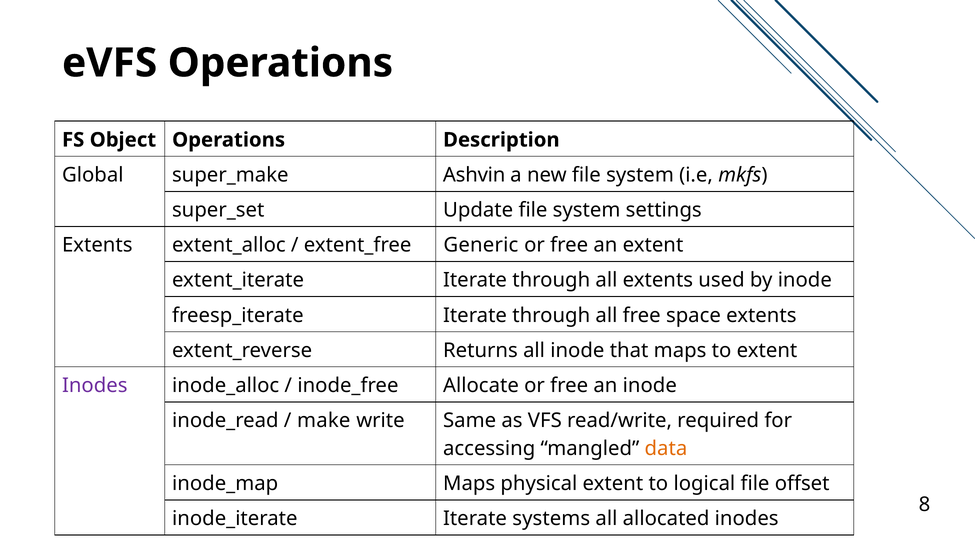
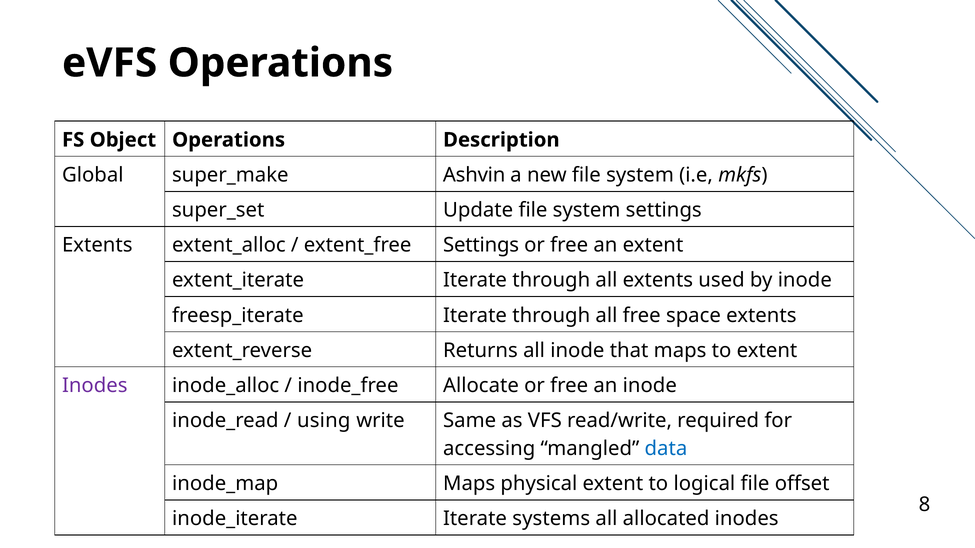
Generic at (481, 245): Generic -> Settings
make: make -> using
data colour: orange -> blue
